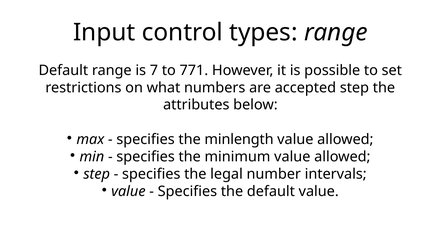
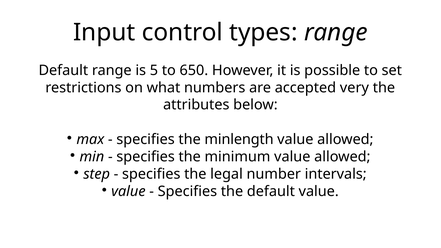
7: 7 -> 5
771: 771 -> 650
accepted step: step -> very
